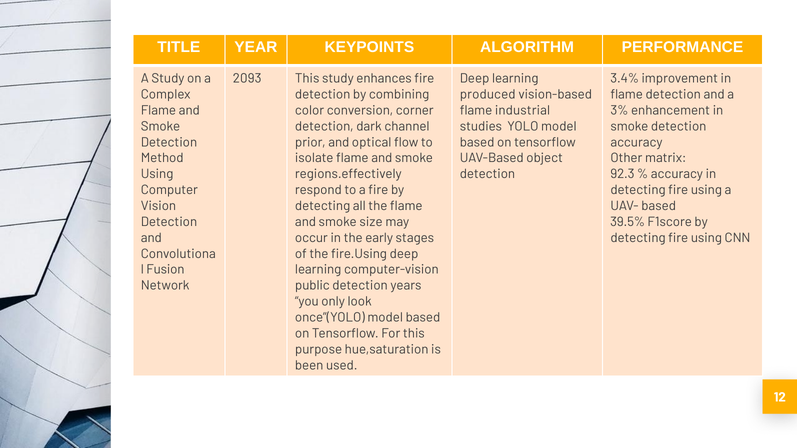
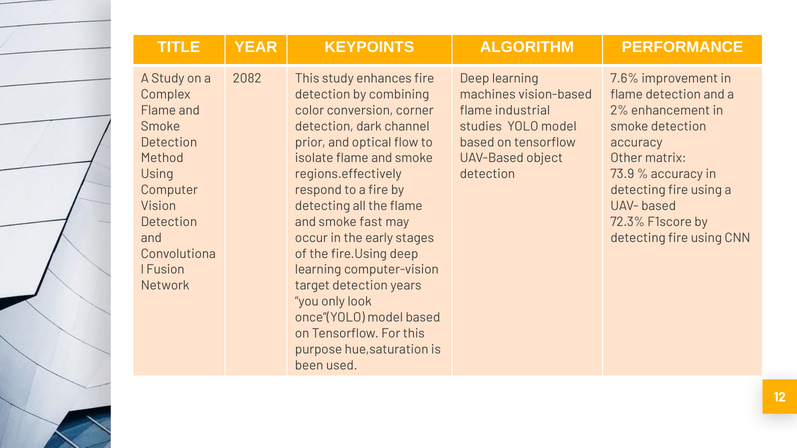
2093: 2093 -> 2082
3.4%: 3.4% -> 7.6%
produced: produced -> machines
3%: 3% -> 2%
92.3: 92.3 -> 73.9
size: size -> fast
39.5%: 39.5% -> 72.3%
public: public -> target
